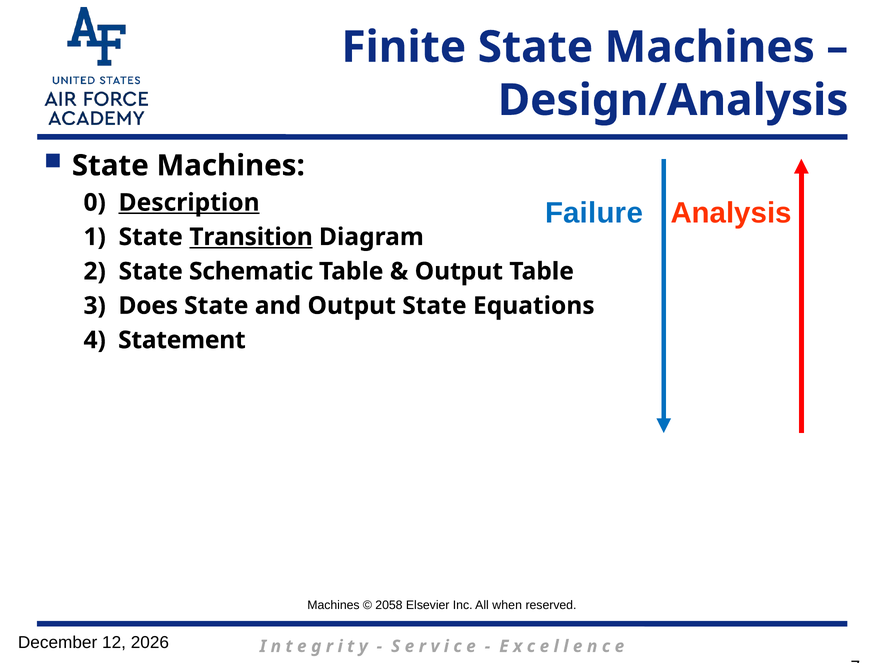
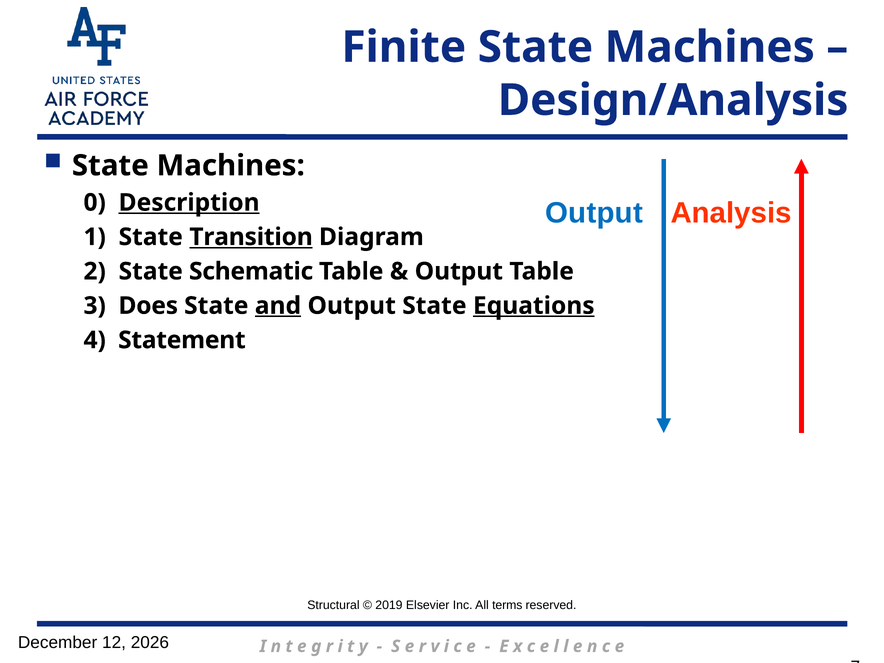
Failure at (594, 213): Failure -> Output
and underline: none -> present
Equations underline: none -> present
Machines at (333, 605): Machines -> Structural
2058: 2058 -> 2019
when: when -> terms
